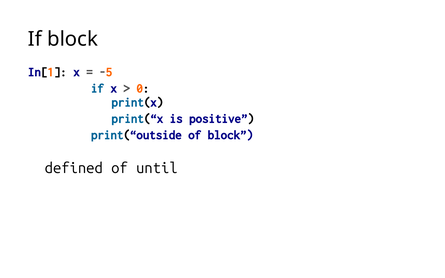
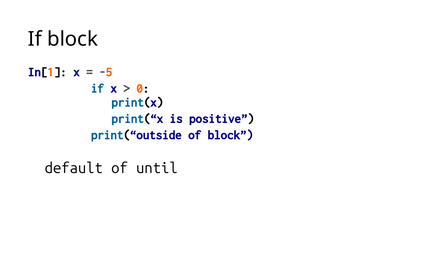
defined: defined -> default
